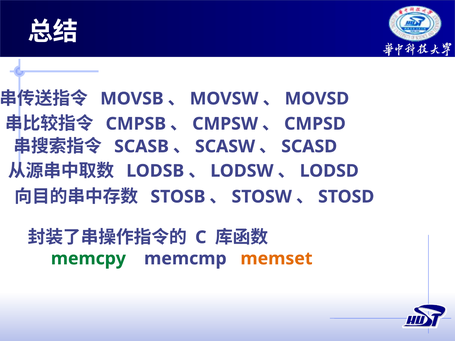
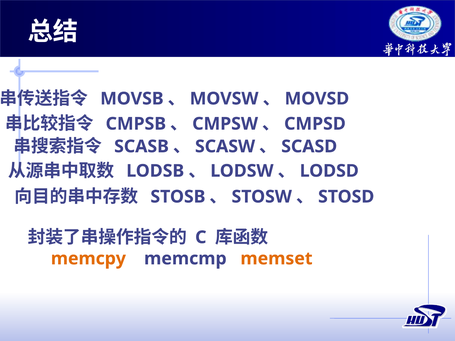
memcpy colour: green -> orange
